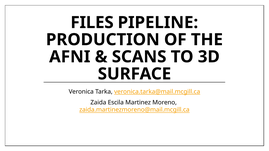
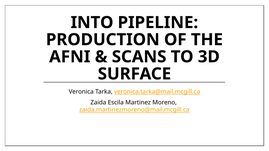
FILES: FILES -> INTO
